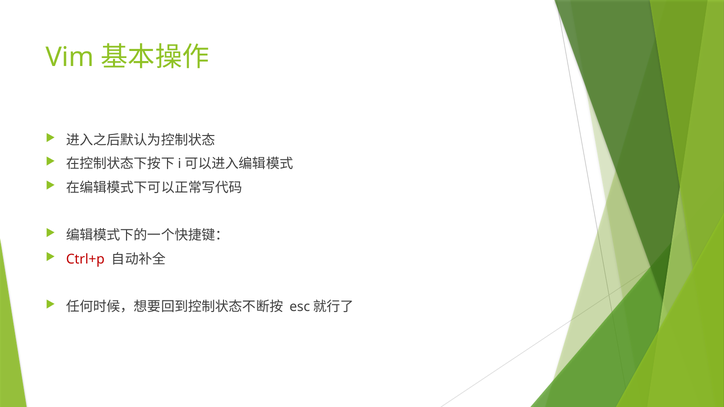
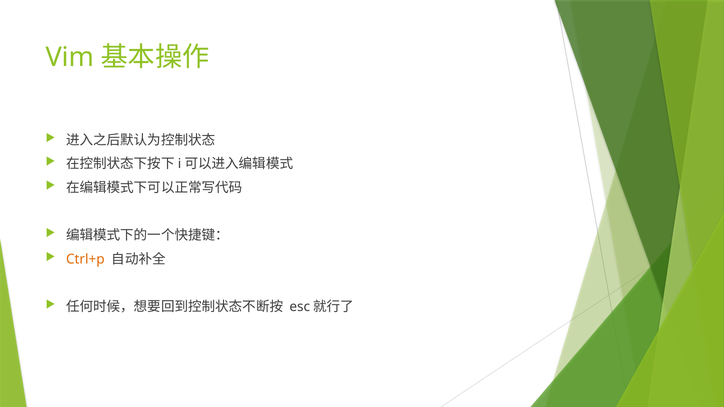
Ctrl+p colour: red -> orange
